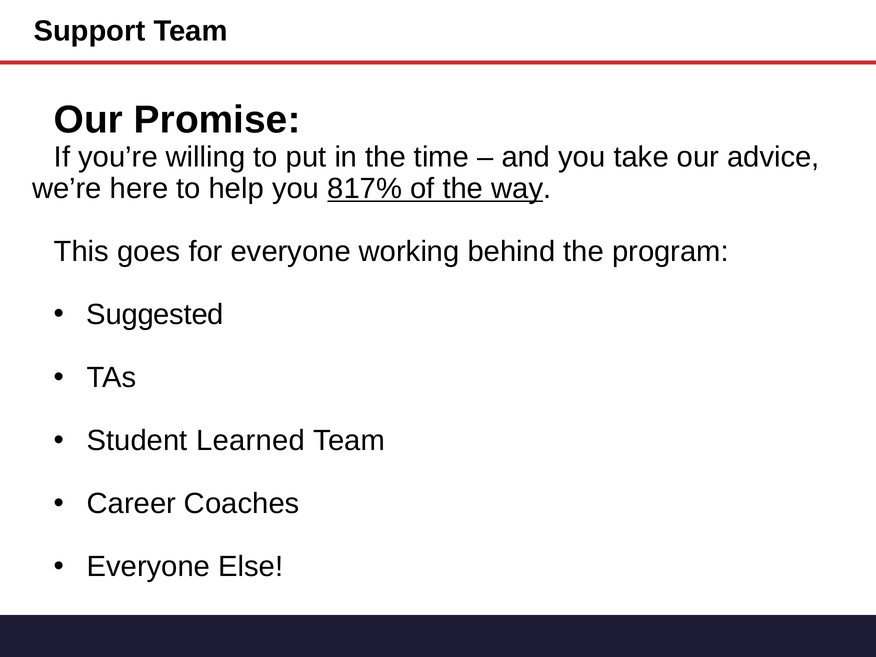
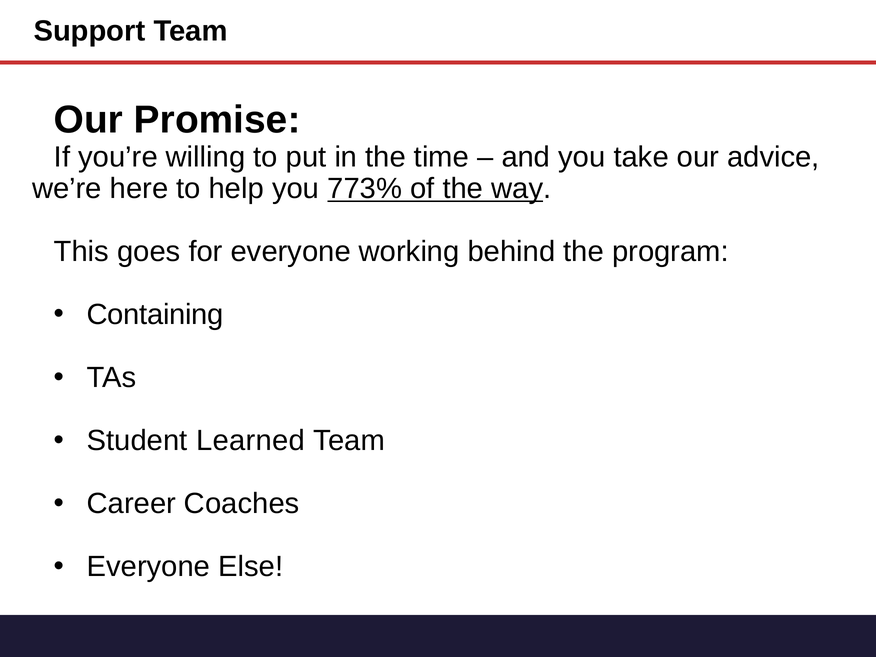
817%: 817% -> 773%
Suggested: Suggested -> Containing
